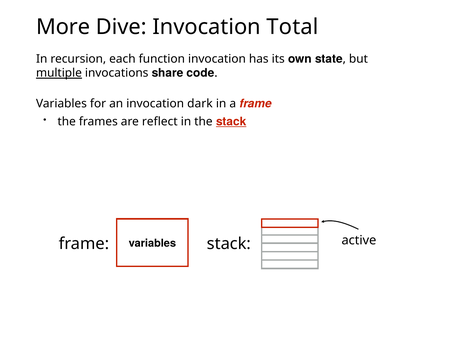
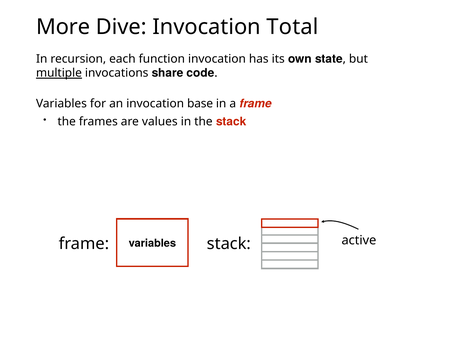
dark: dark -> base
reflect: reflect -> values
stack at (231, 122) underline: present -> none
